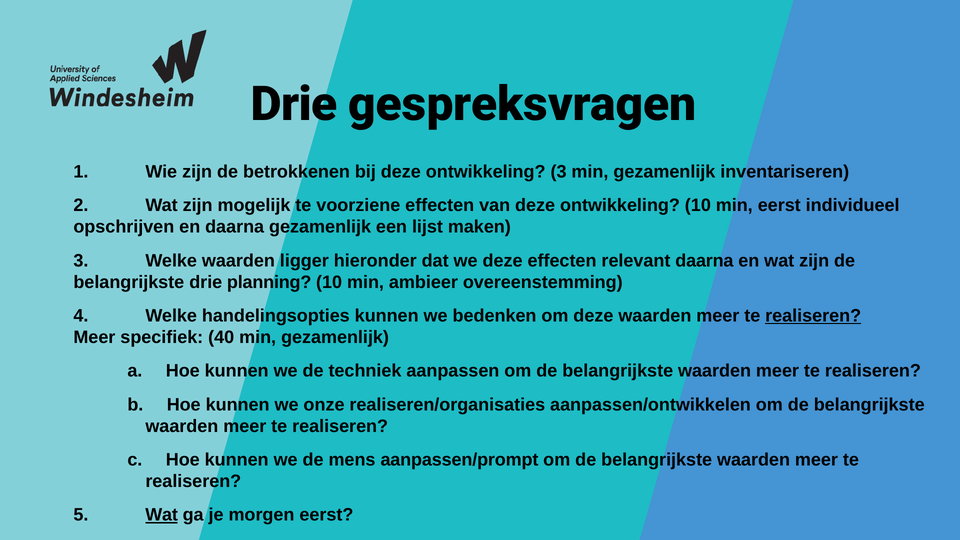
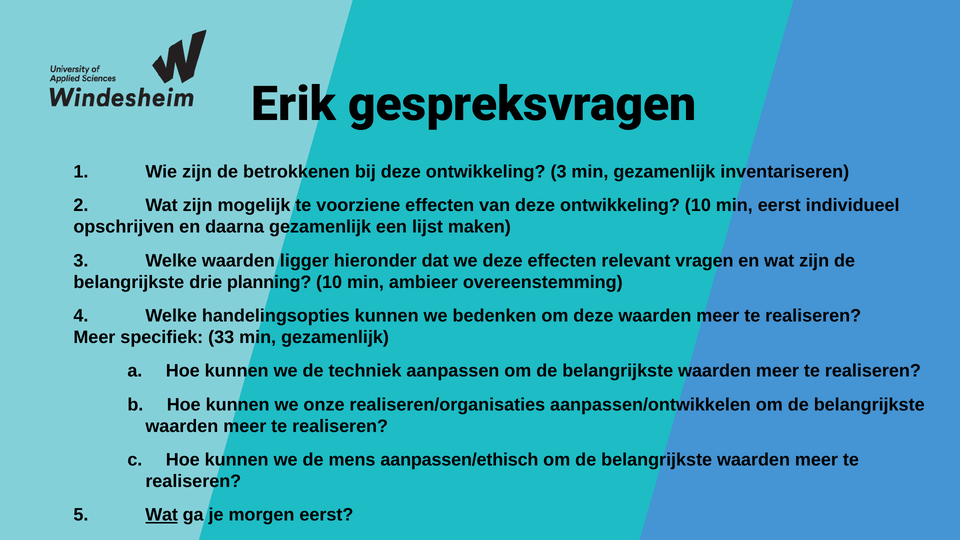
Drie at (294, 104): Drie -> Erik
relevant daarna: daarna -> vragen
realiseren at (813, 316) underline: present -> none
40: 40 -> 33
aanpassen/prompt: aanpassen/prompt -> aanpassen/ethisch
